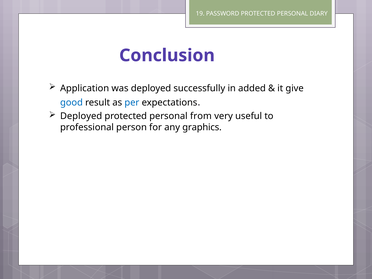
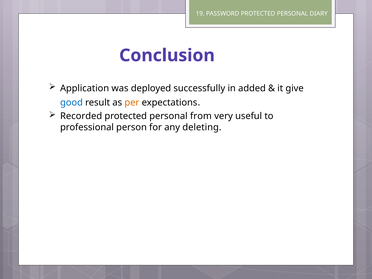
per colour: blue -> orange
Deployed at (81, 116): Deployed -> Recorded
graphics: graphics -> deleting
